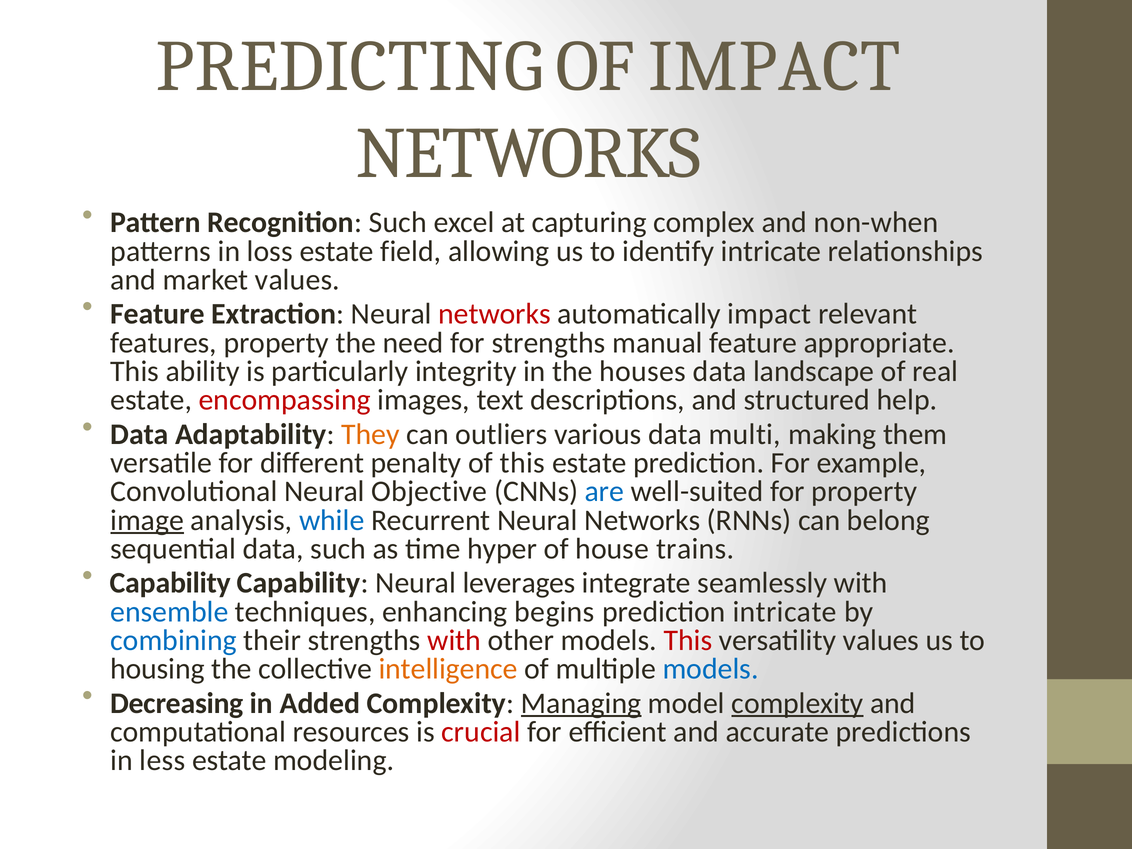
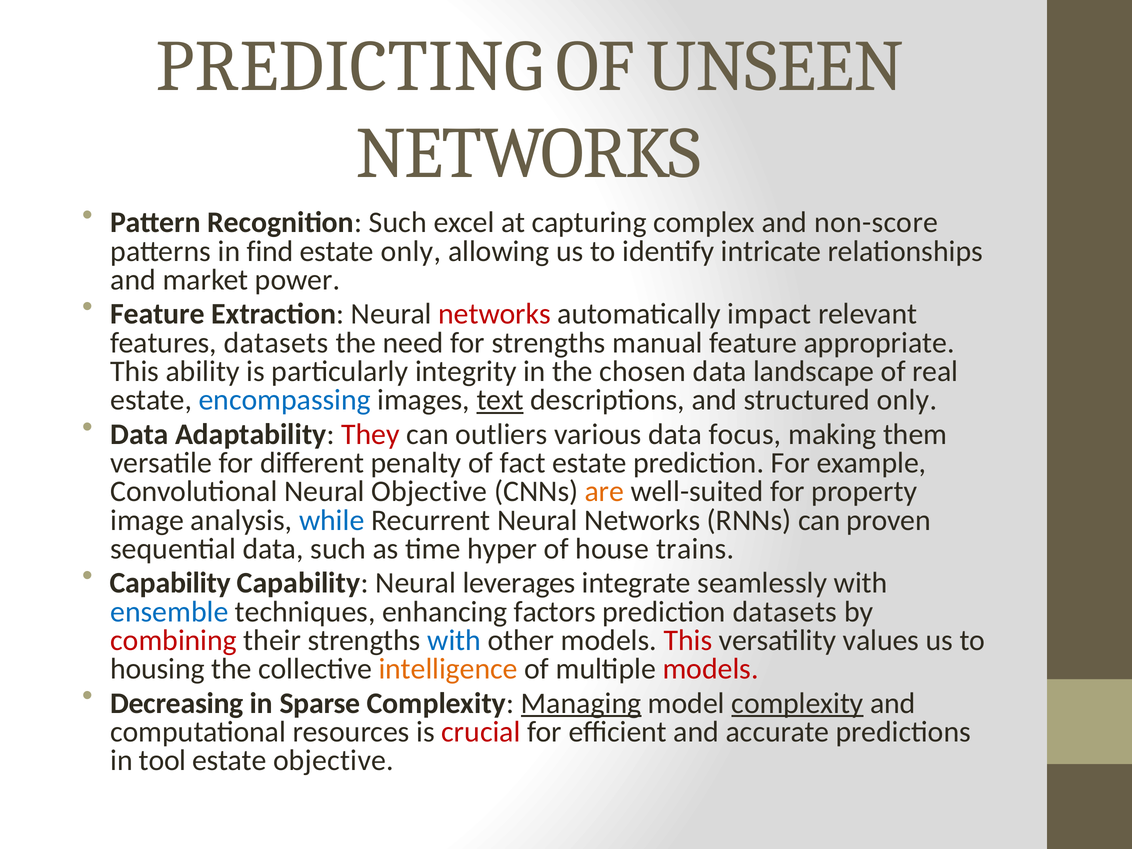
OF IMPACT: IMPACT -> UNSEEN
non-when: non-when -> non-score
loss: loss -> find
estate field: field -> only
market values: values -> power
features property: property -> datasets
houses: houses -> chosen
encompassing colour: red -> blue
text underline: none -> present
structured help: help -> only
They colour: orange -> red
multi: multi -> focus
of this: this -> fact
are colour: blue -> orange
image underline: present -> none
belong: belong -> proven
begins: begins -> factors
prediction intricate: intricate -> datasets
combining colour: blue -> red
with at (454, 640) colour: red -> blue
models at (711, 669) colour: blue -> red
Added: Added -> Sparse
less: less -> tool
estate modeling: modeling -> objective
